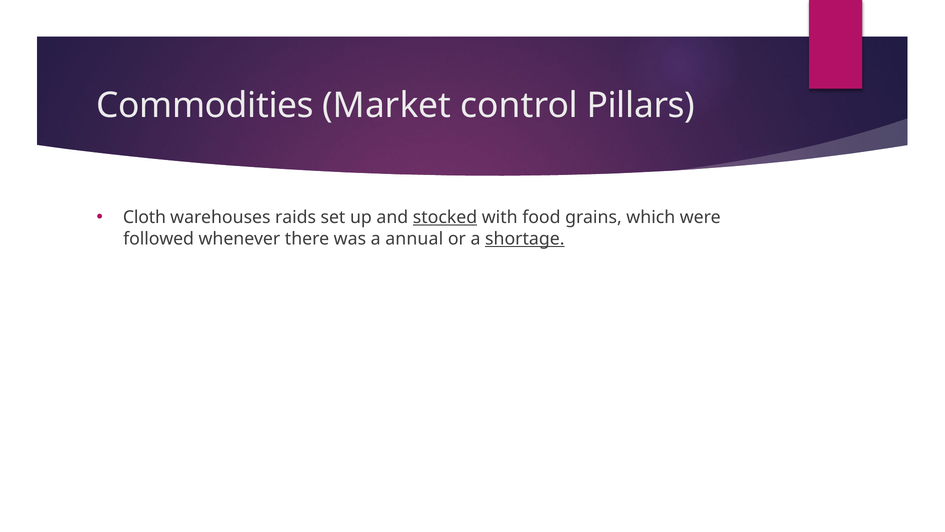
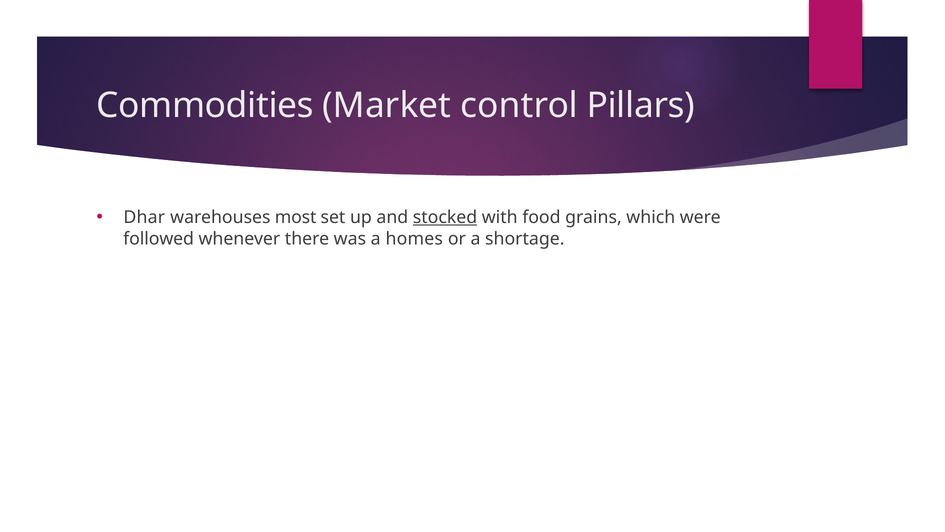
Cloth: Cloth -> Dhar
raids: raids -> most
annual: annual -> homes
shortage underline: present -> none
